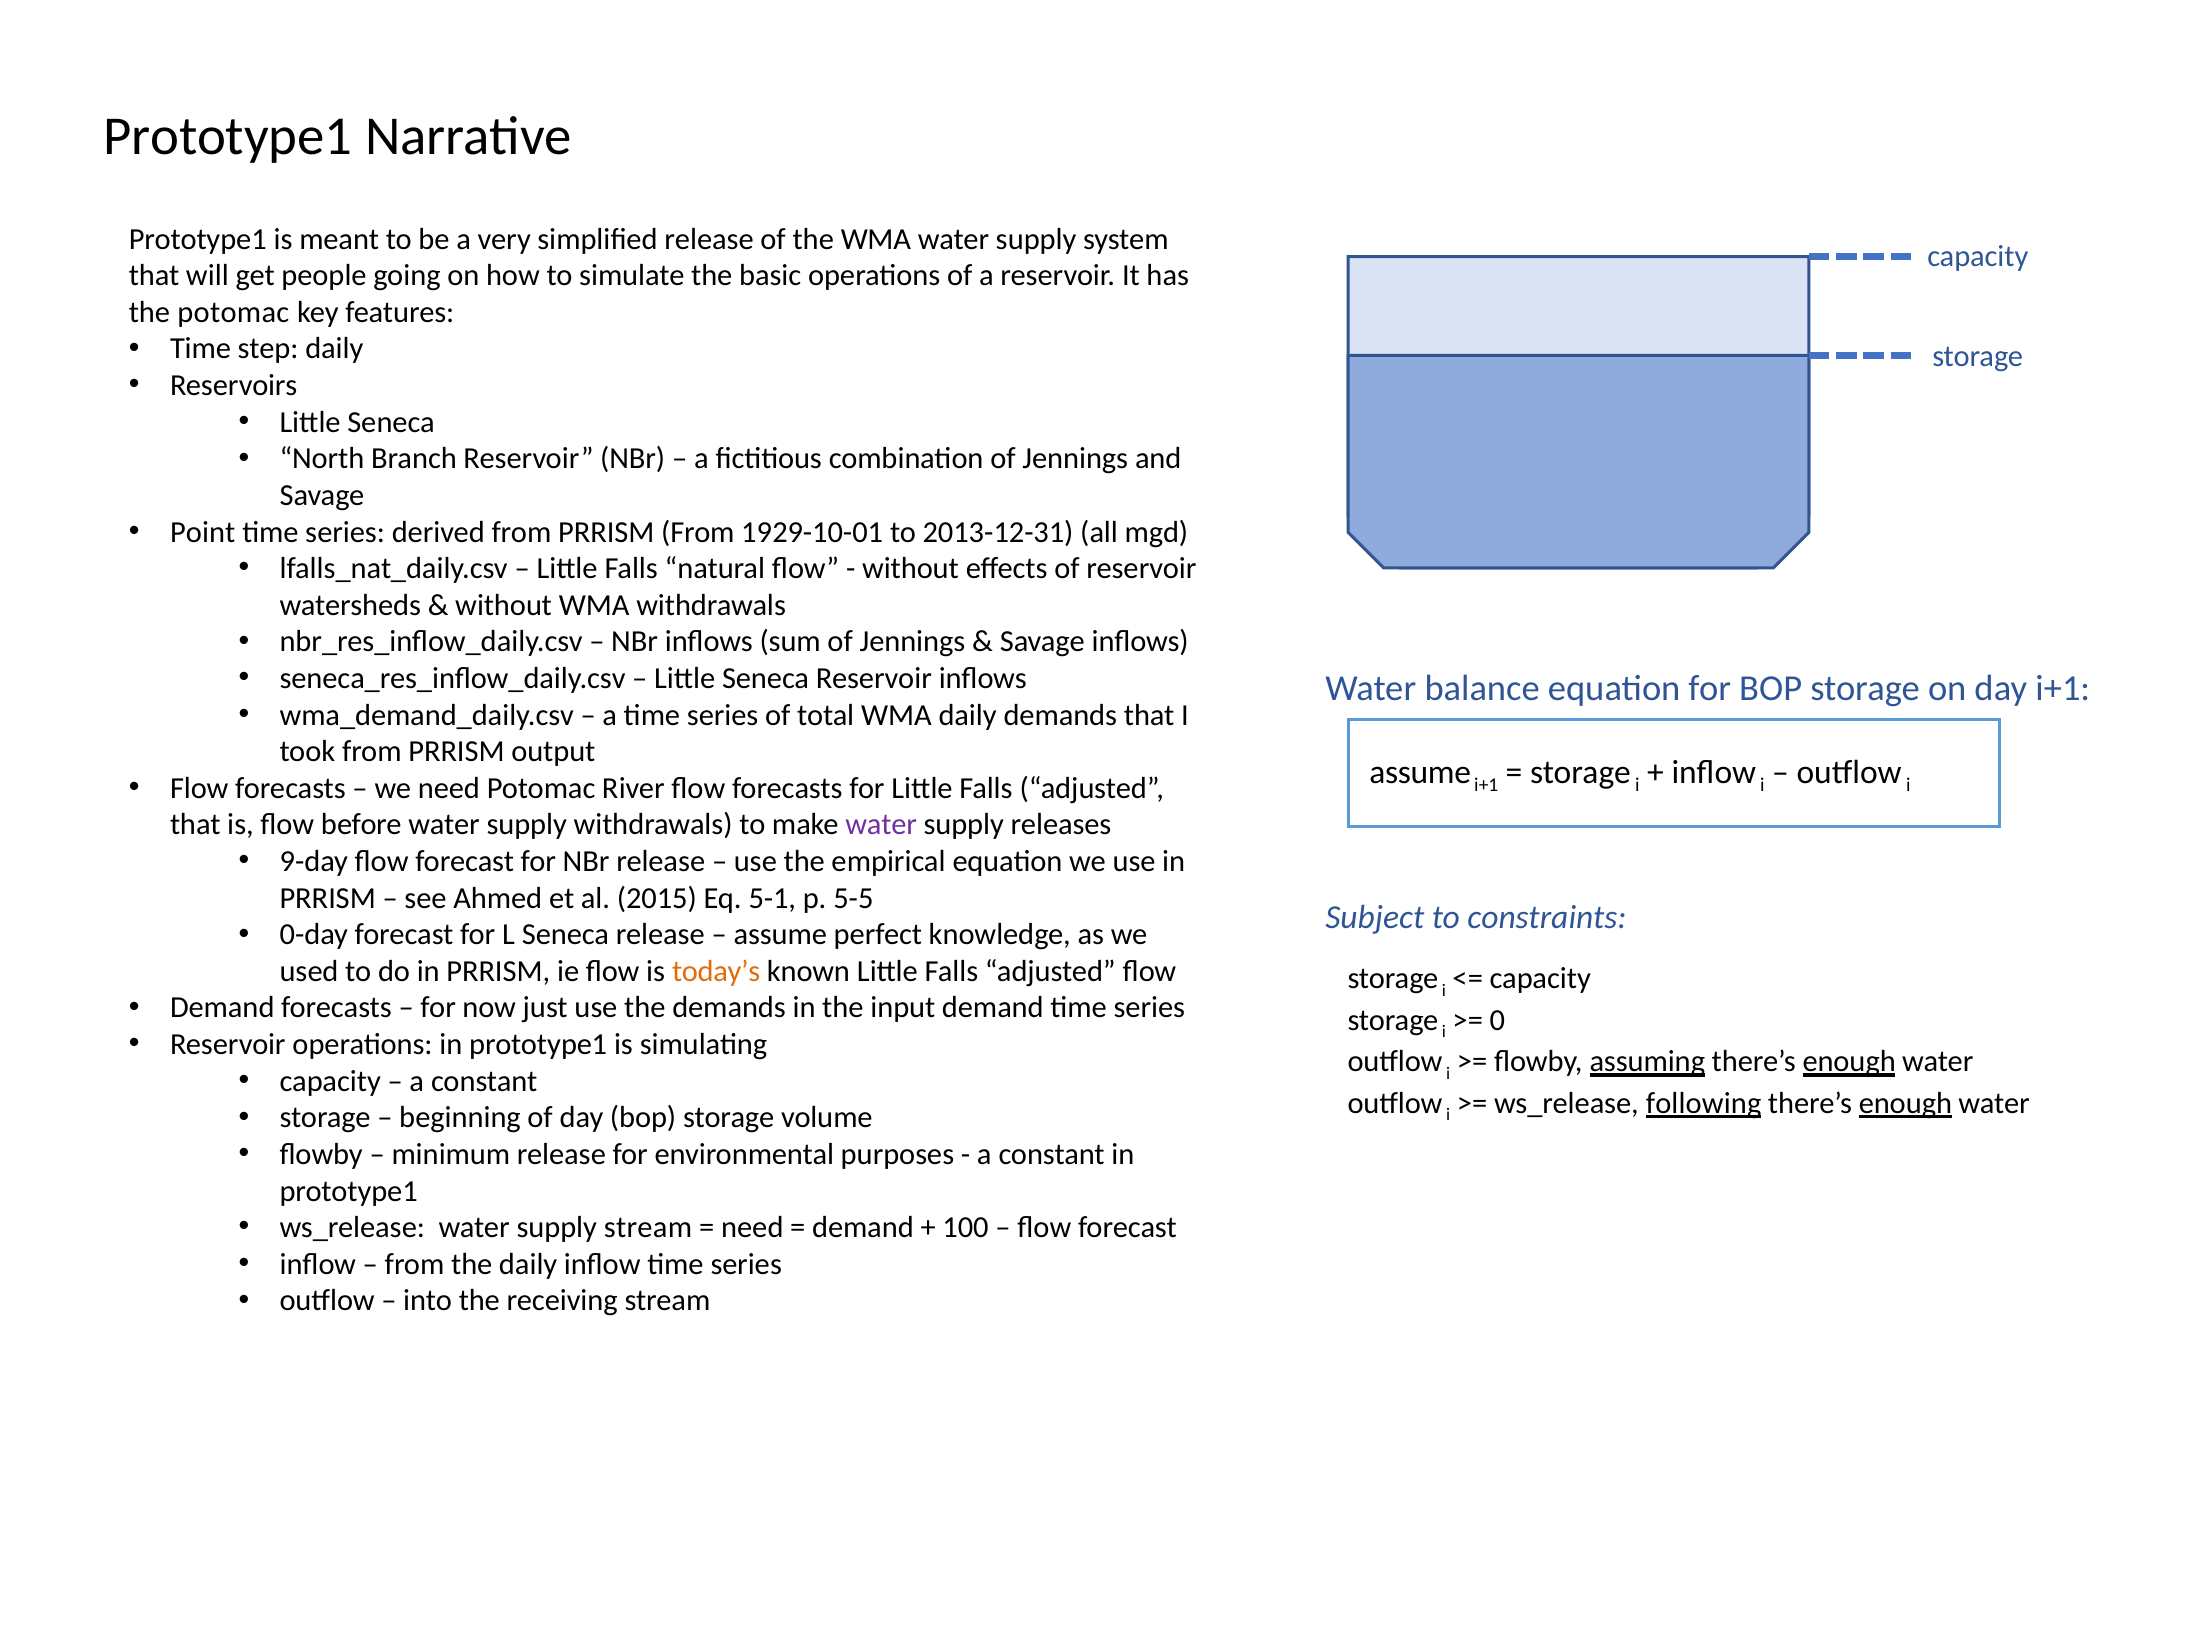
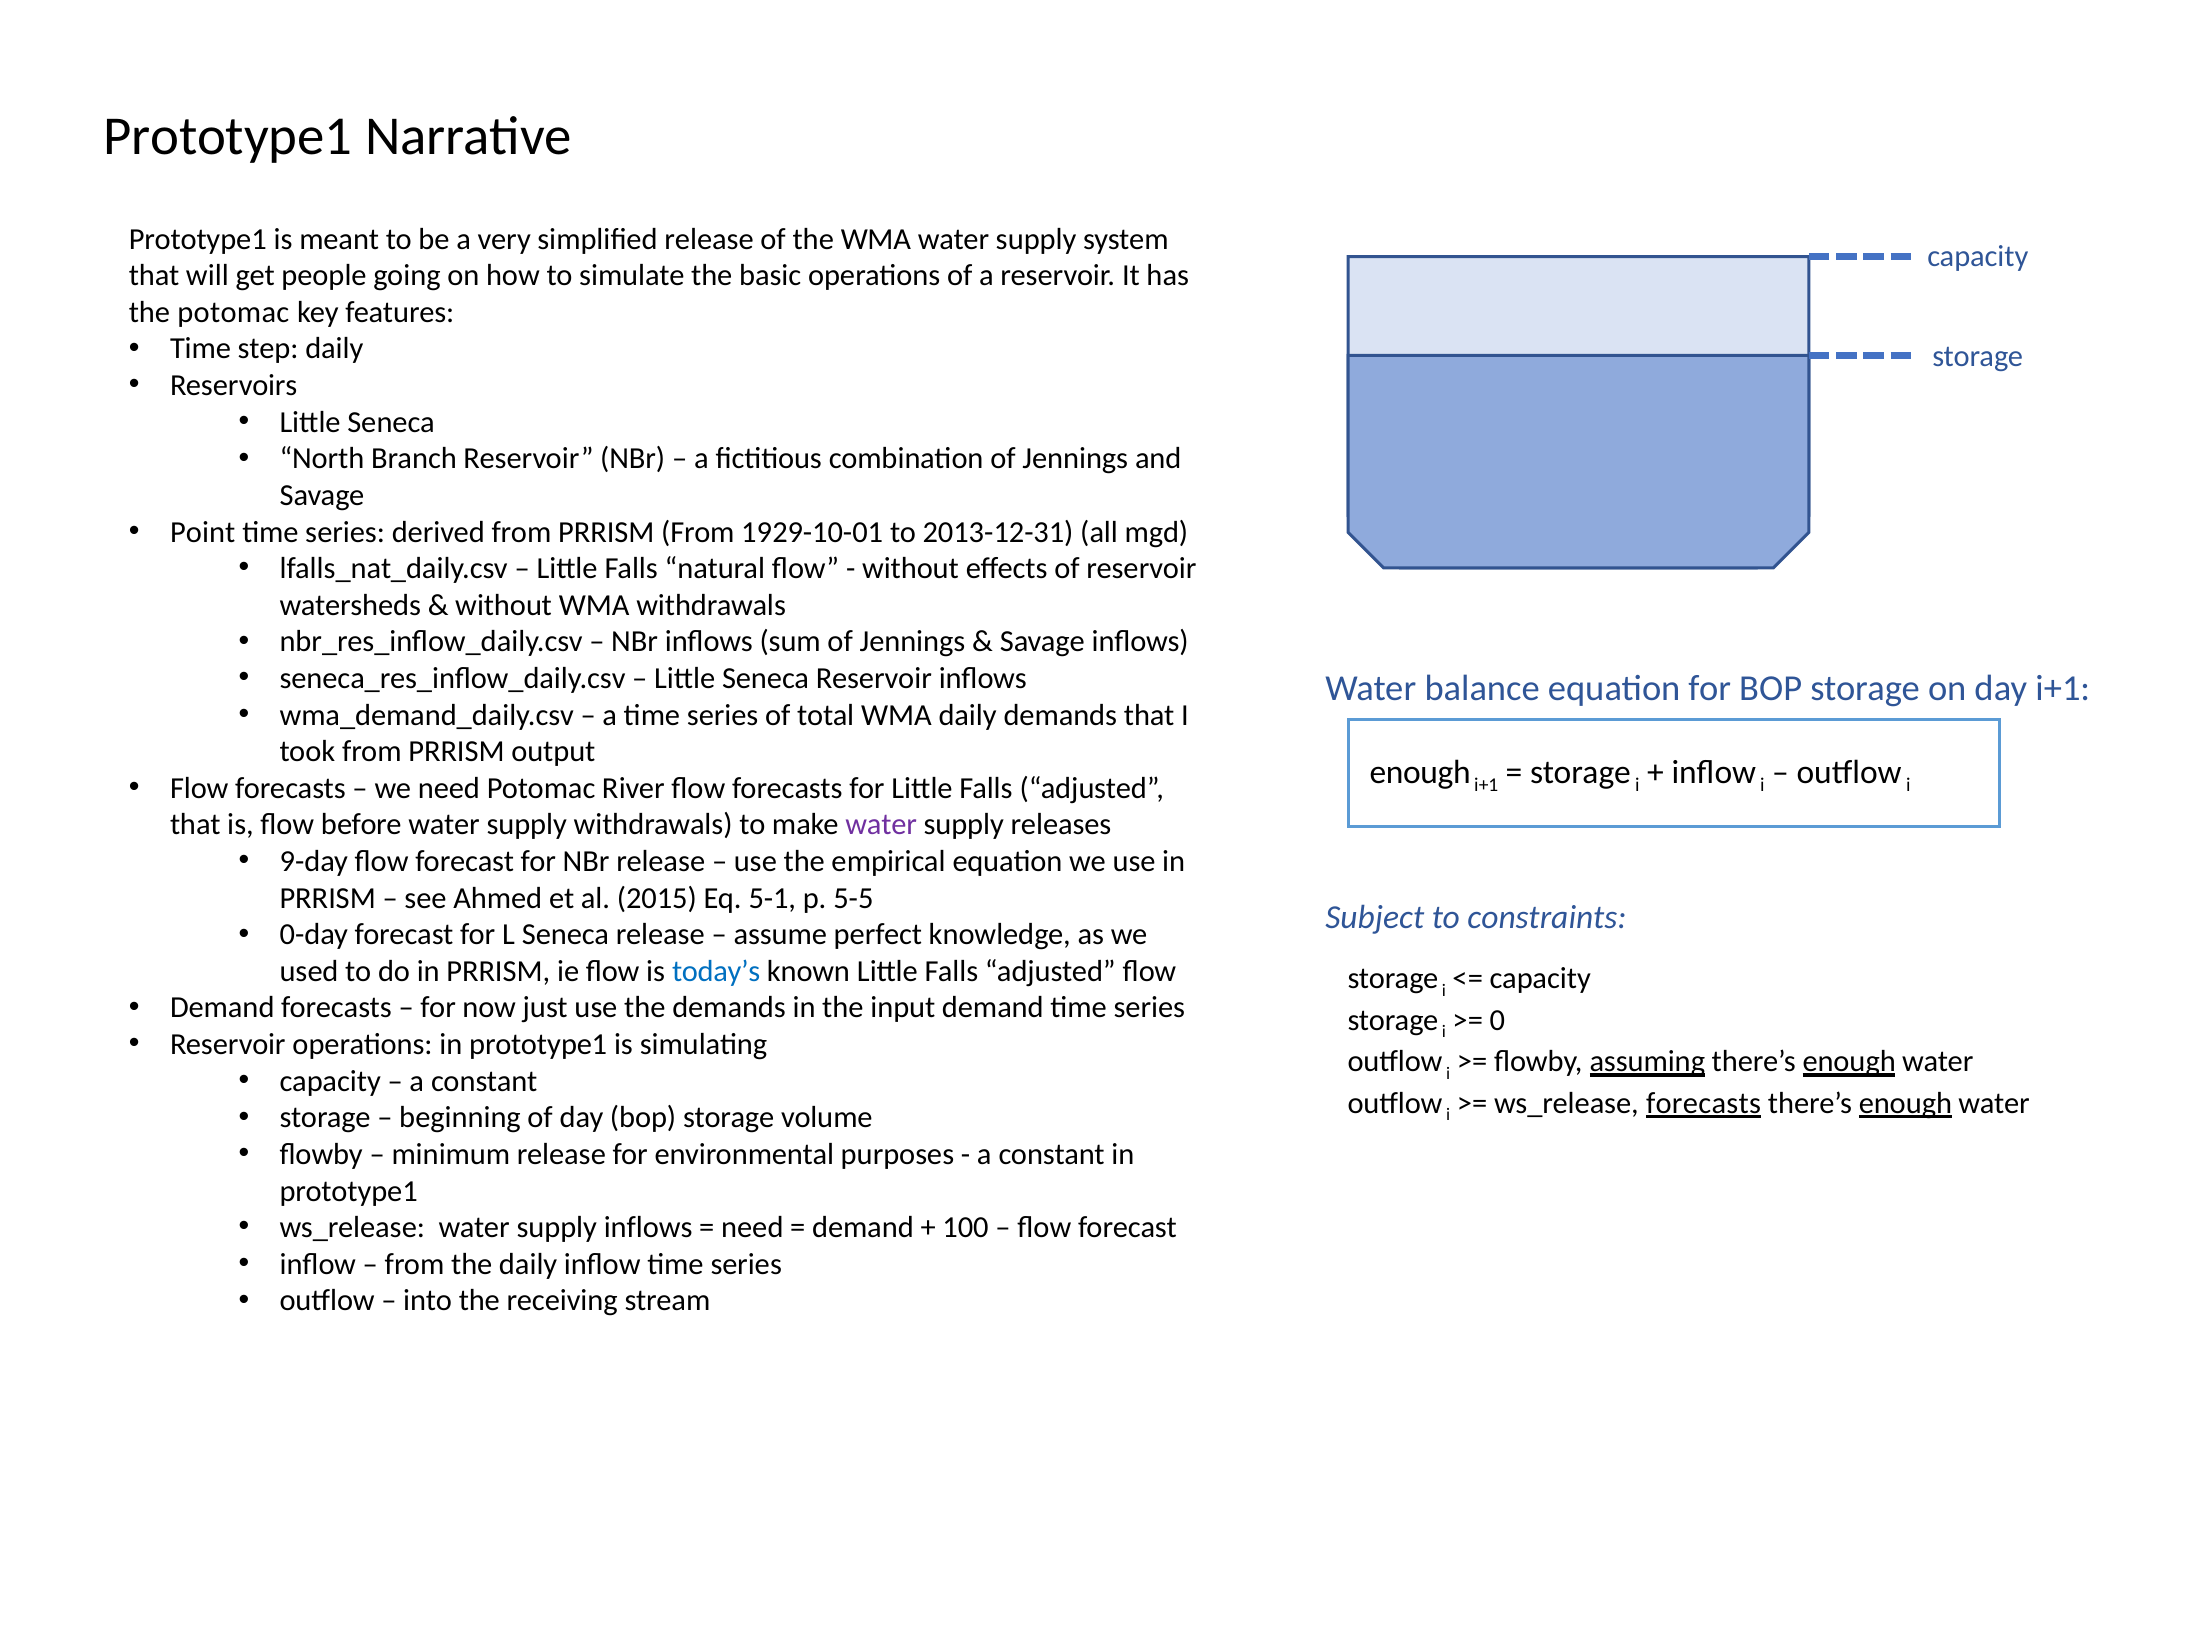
assume at (1420, 772): assume -> enough
today’s colour: orange -> blue
ws_release following: following -> forecasts
supply stream: stream -> inflows
